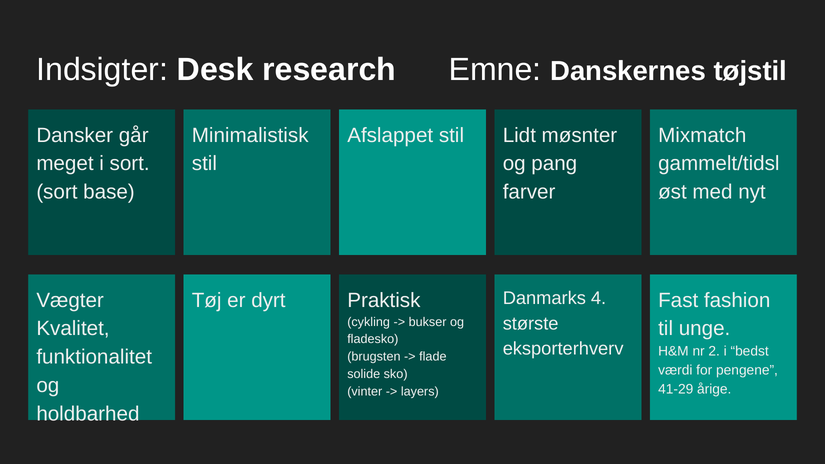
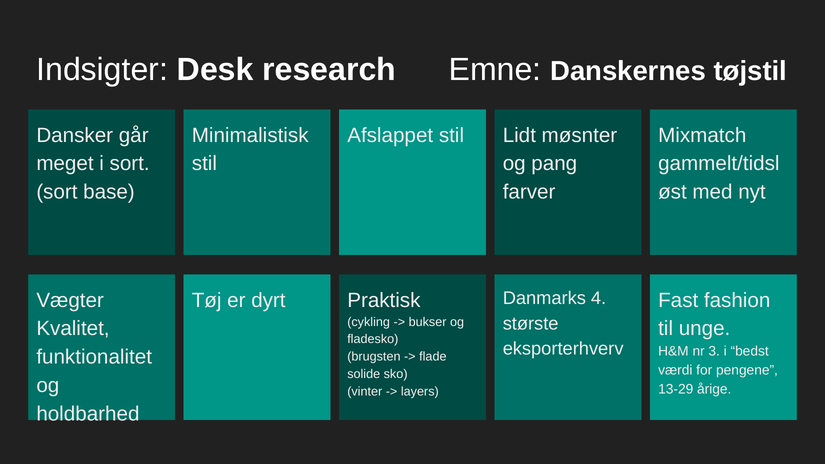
2: 2 -> 3
41-29: 41-29 -> 13-29
